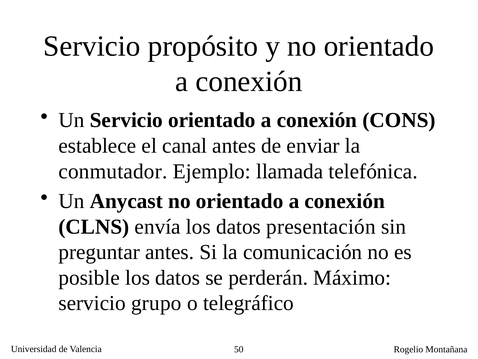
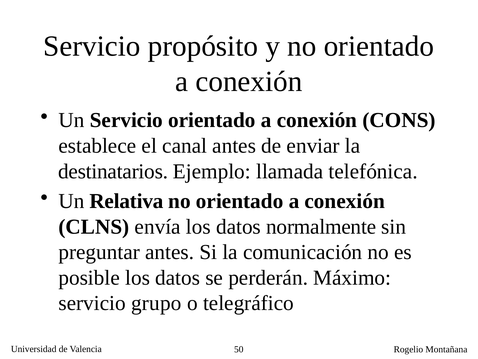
conmutador: conmutador -> destinatarios
Anycast: Anycast -> Relativa
presentación: presentación -> normalmente
